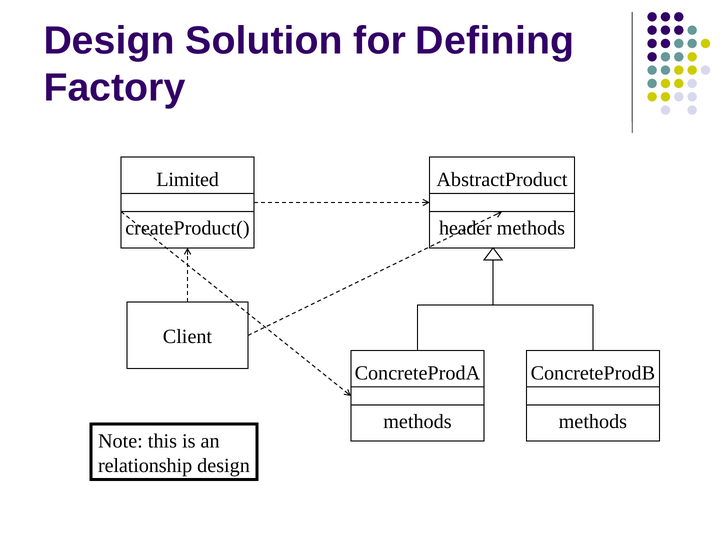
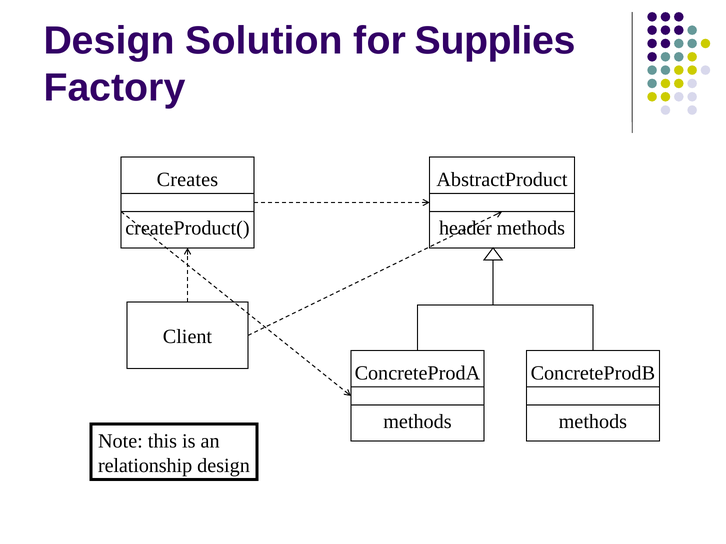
Defining: Defining -> Supplies
Limited: Limited -> Creates
